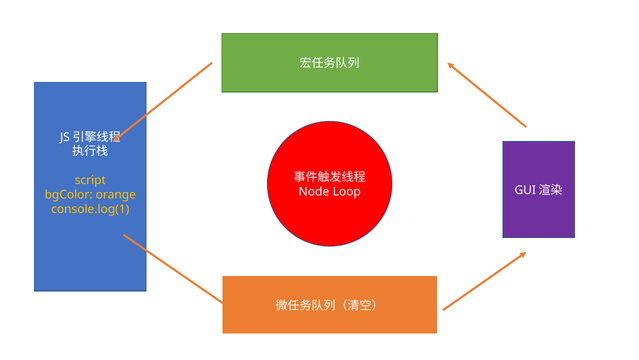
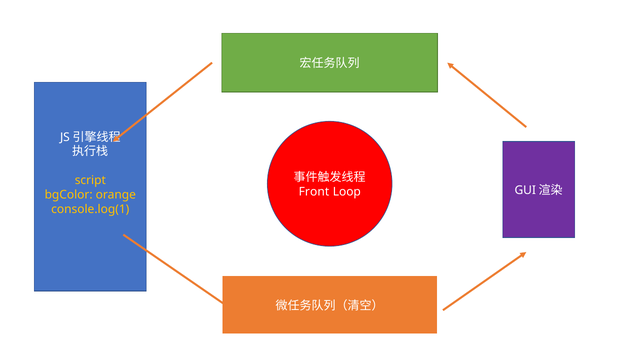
Node: Node -> Front
